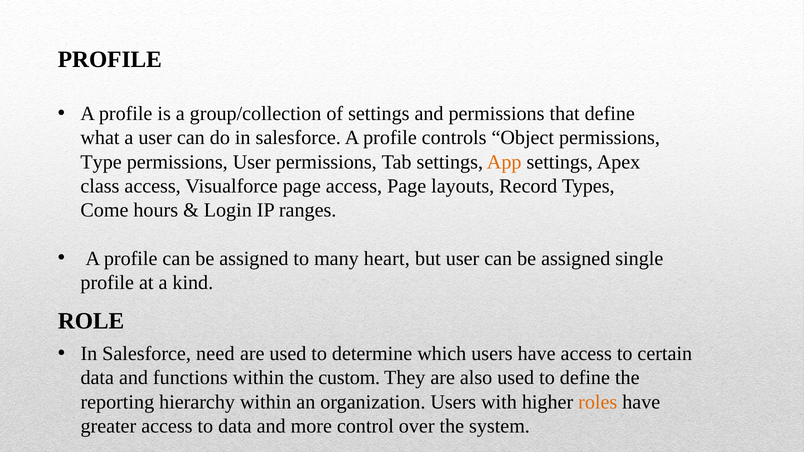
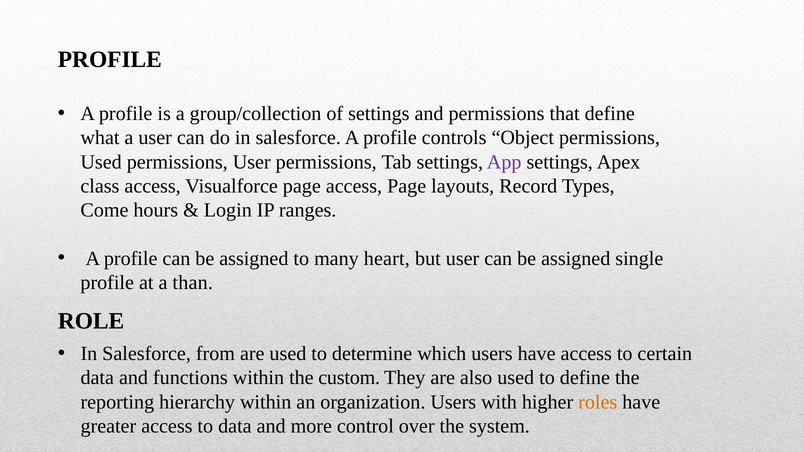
Type at (101, 162): Type -> Used
App colour: orange -> purple
kind: kind -> than
need: need -> from
